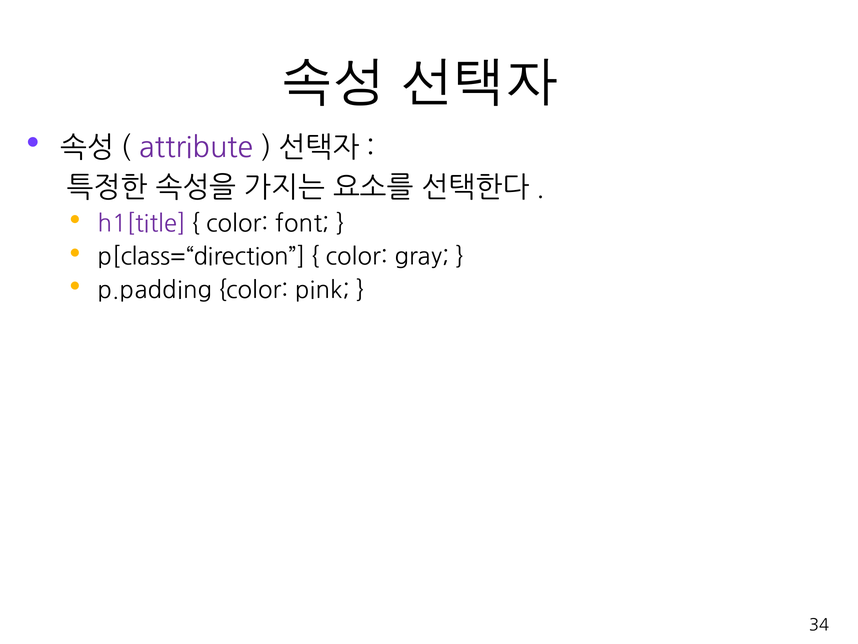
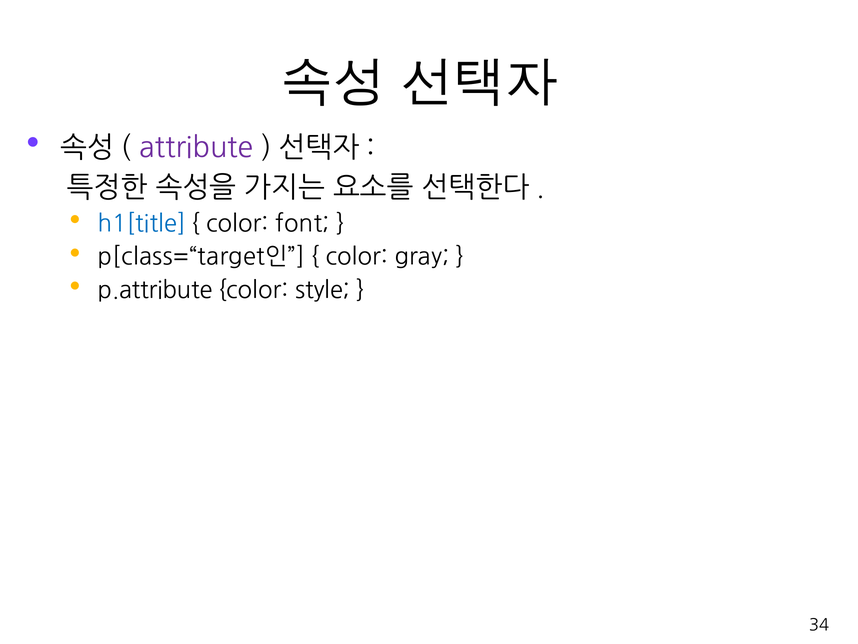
h1[title colour: purple -> blue
p[class=“direction: p[class=“direction -> p[class=“target인
p.padding: p.padding -> p.attribute
pink: pink -> style
